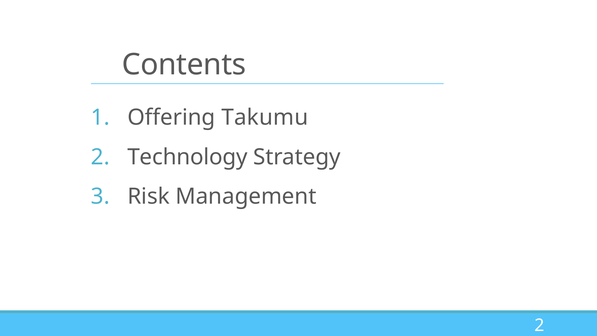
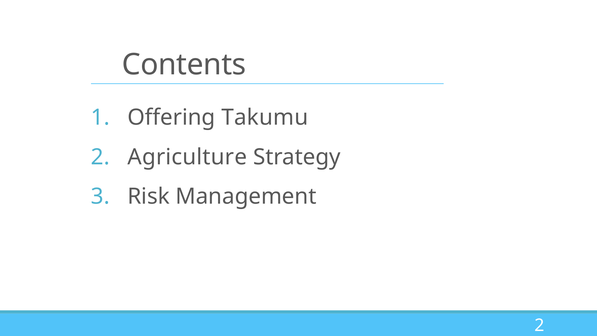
Technology: Technology -> Agriculture
